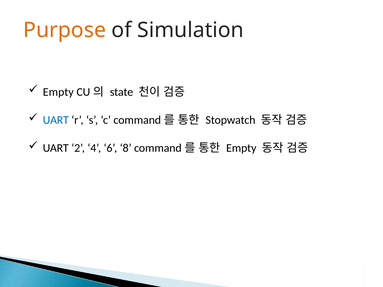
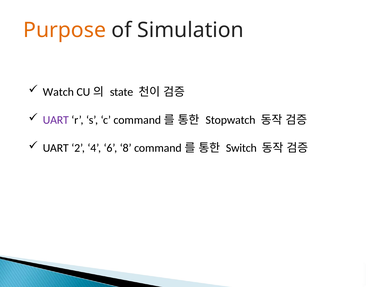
Empty at (58, 92): Empty -> Watch
UART at (56, 120) colour: blue -> purple
Empty at (241, 148): Empty -> Switch
